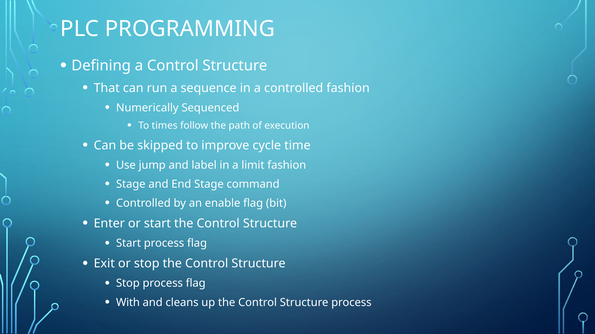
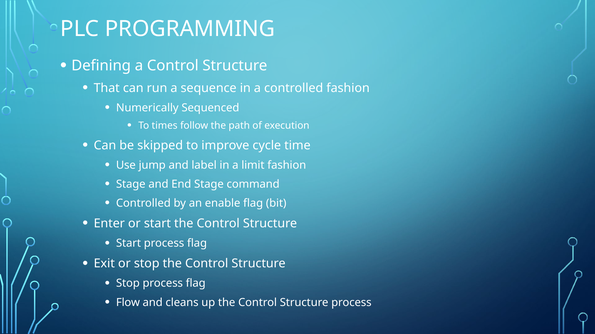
With: With -> Flow
